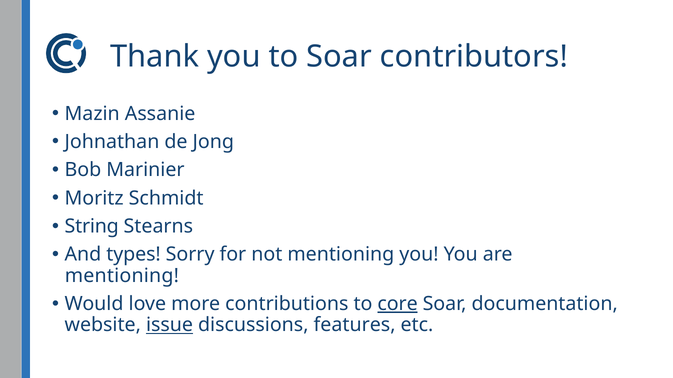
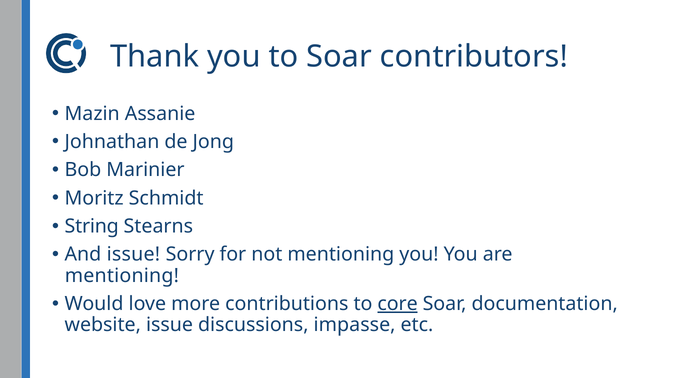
And types: types -> issue
issue at (170, 326) underline: present -> none
features: features -> impasse
